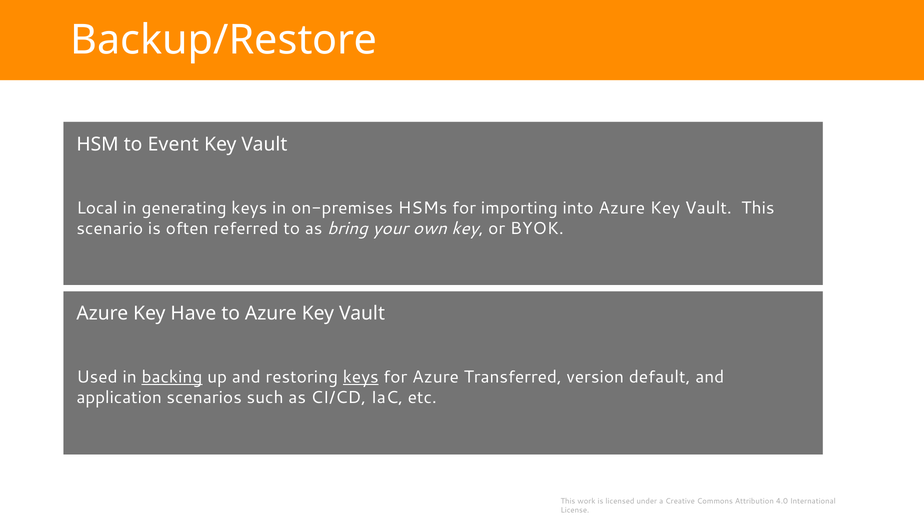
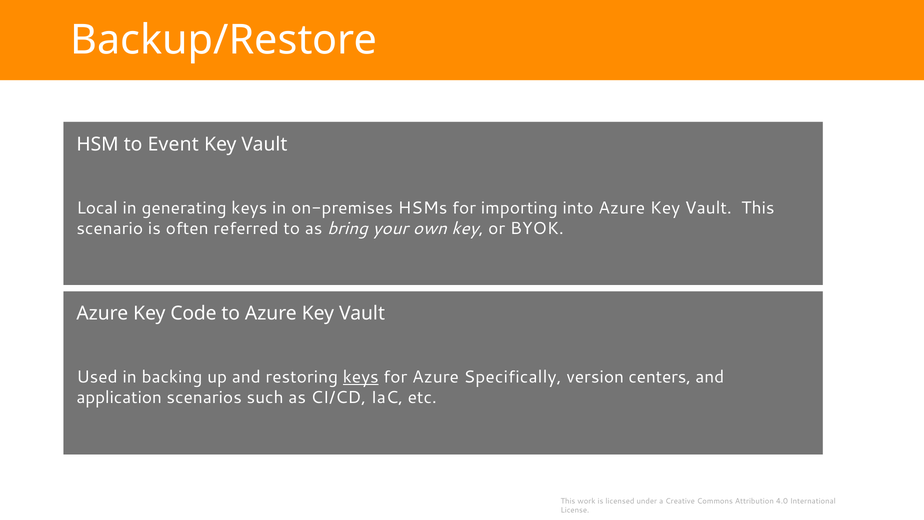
Have: Have -> Code
backing underline: present -> none
Transferred: Transferred -> Specifically
default: default -> centers
